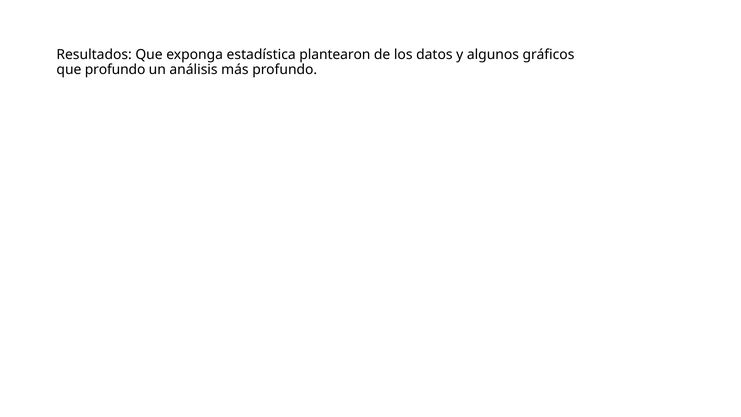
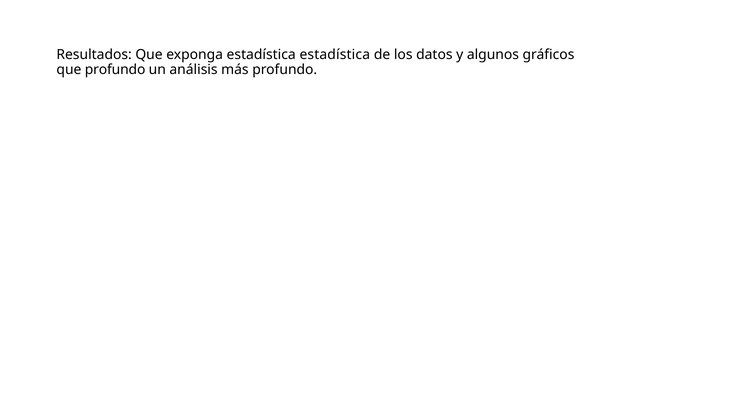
estadística plantearon: plantearon -> estadística
